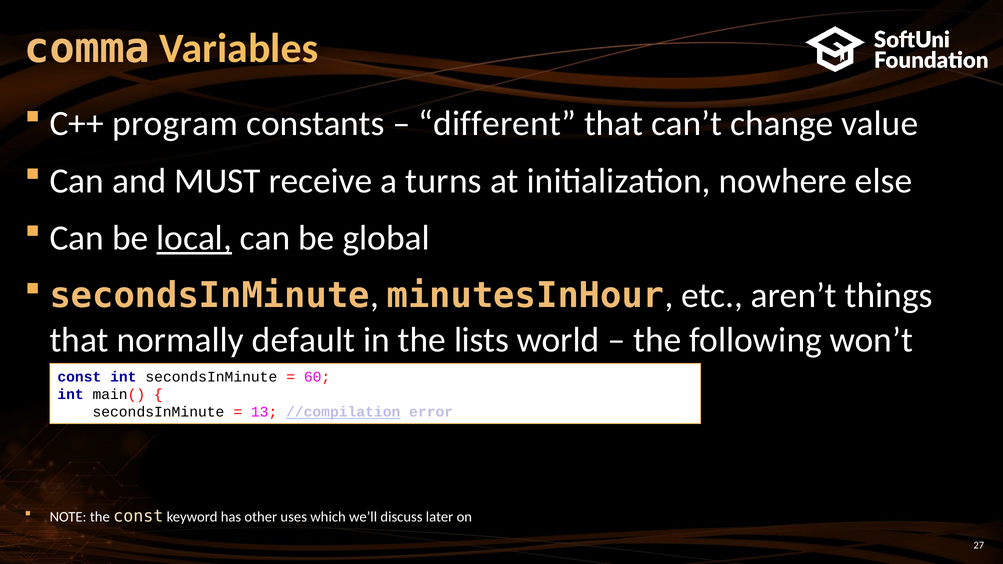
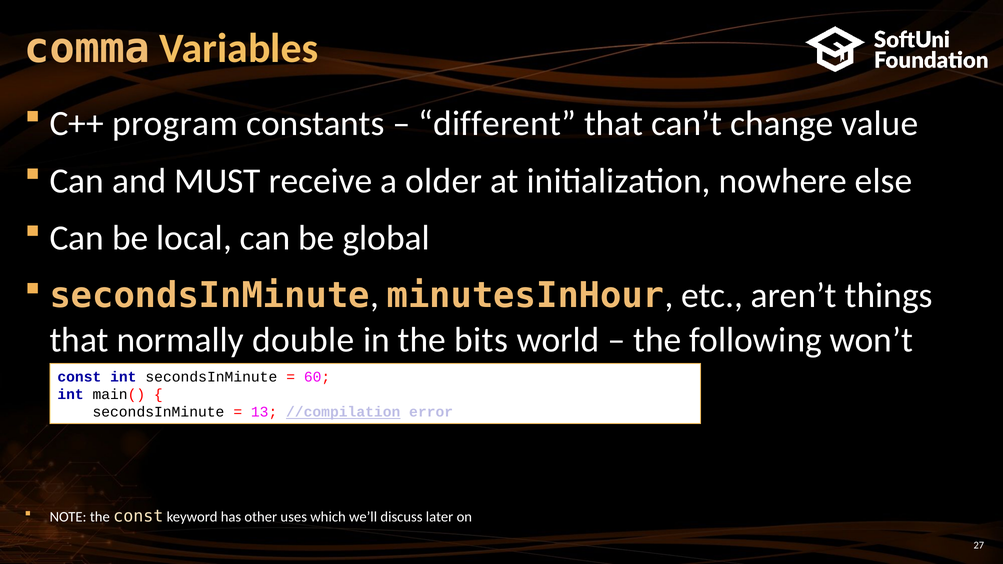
turns: turns -> older
local underline: present -> none
default: default -> double
lists: lists -> bits
